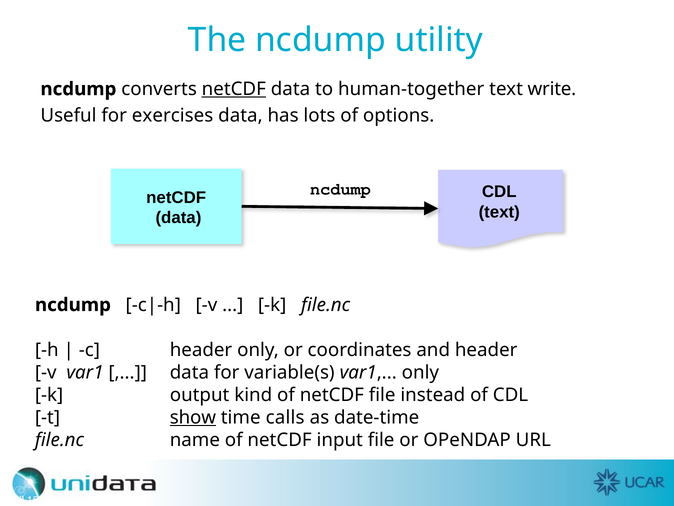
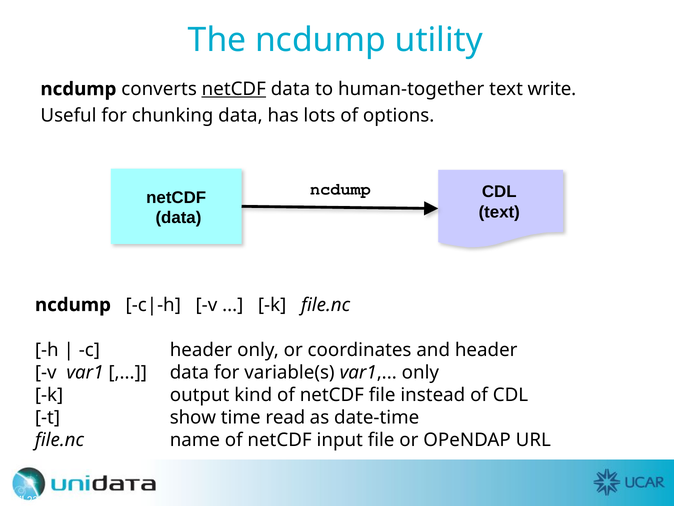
exercises: exercises -> chunking
show underline: present -> none
calls: calls -> read
15: 15 -> 22
